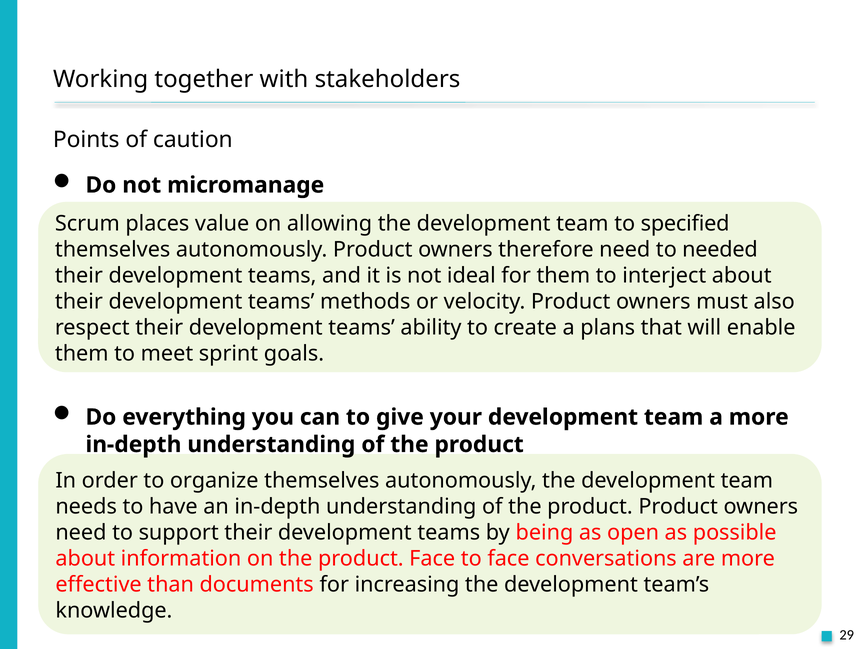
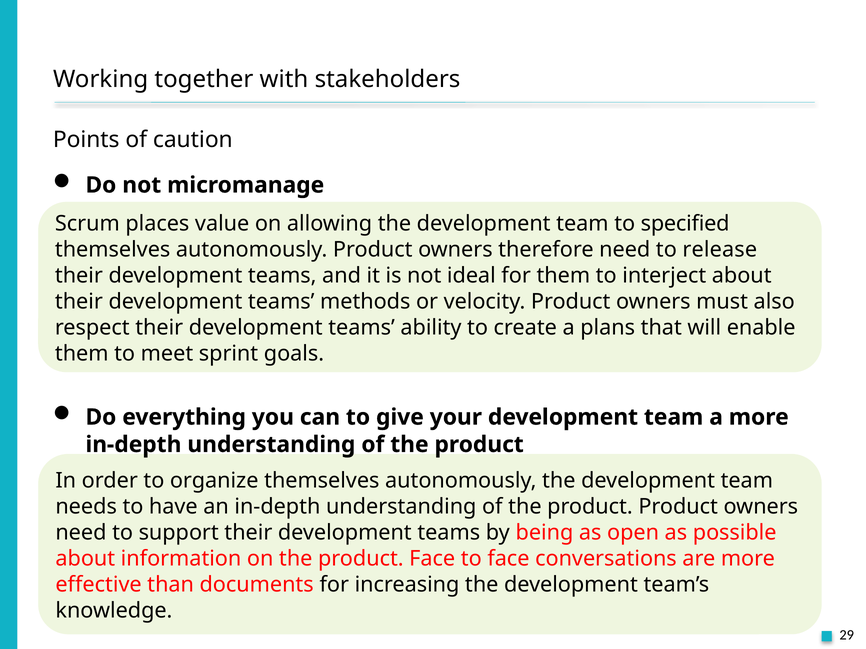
needed: needed -> release
